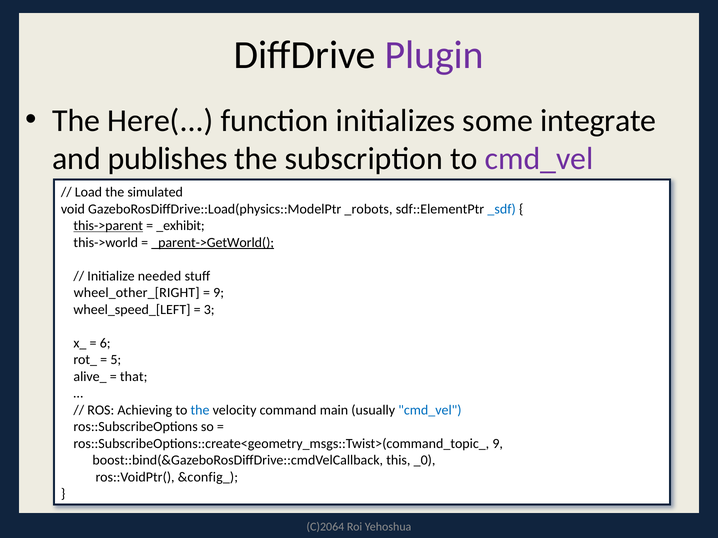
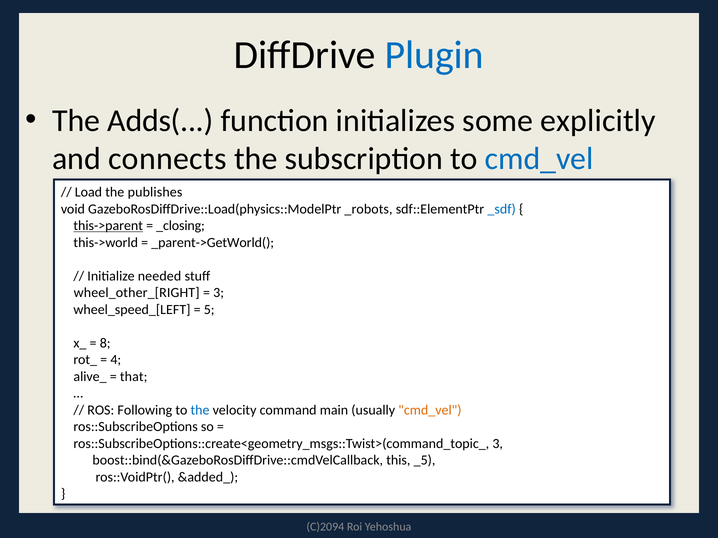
Plugin colour: purple -> blue
Here(: Here( -> Adds(
integrate: integrate -> explicitly
publishes: publishes -> connects
cmd_vel at (539, 159) colour: purple -> blue
simulated: simulated -> publishes
_exhibit: _exhibit -> _closing
_parent->GetWorld( underline: present -> none
9 at (219, 293): 9 -> 3
3: 3 -> 5
6: 6 -> 8
5: 5 -> 4
Achieving: Achieving -> Following
cmd_vel at (430, 410) colour: blue -> orange
ros::SubscribeOptions::create<geometry_msgs::Twist>(command_topic_ 9: 9 -> 3
_0: _0 -> _5
&config_: &config_ -> &added_
C)2064: C)2064 -> C)2094
